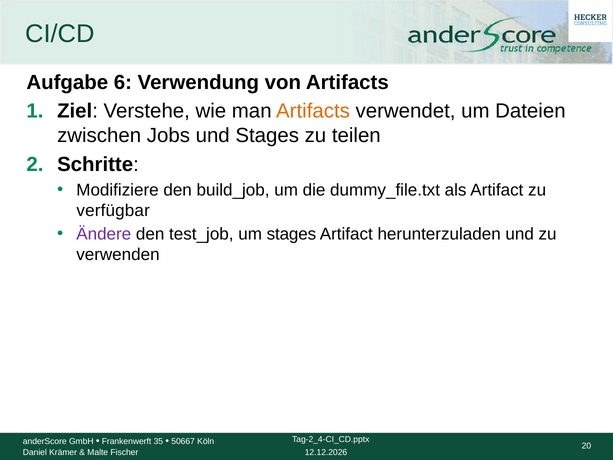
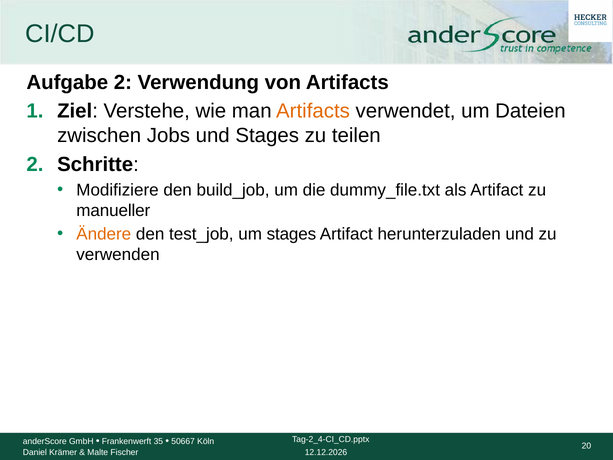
Aufgabe 6: 6 -> 2
verfügbar: verfügbar -> manueller
Ändere colour: purple -> orange
